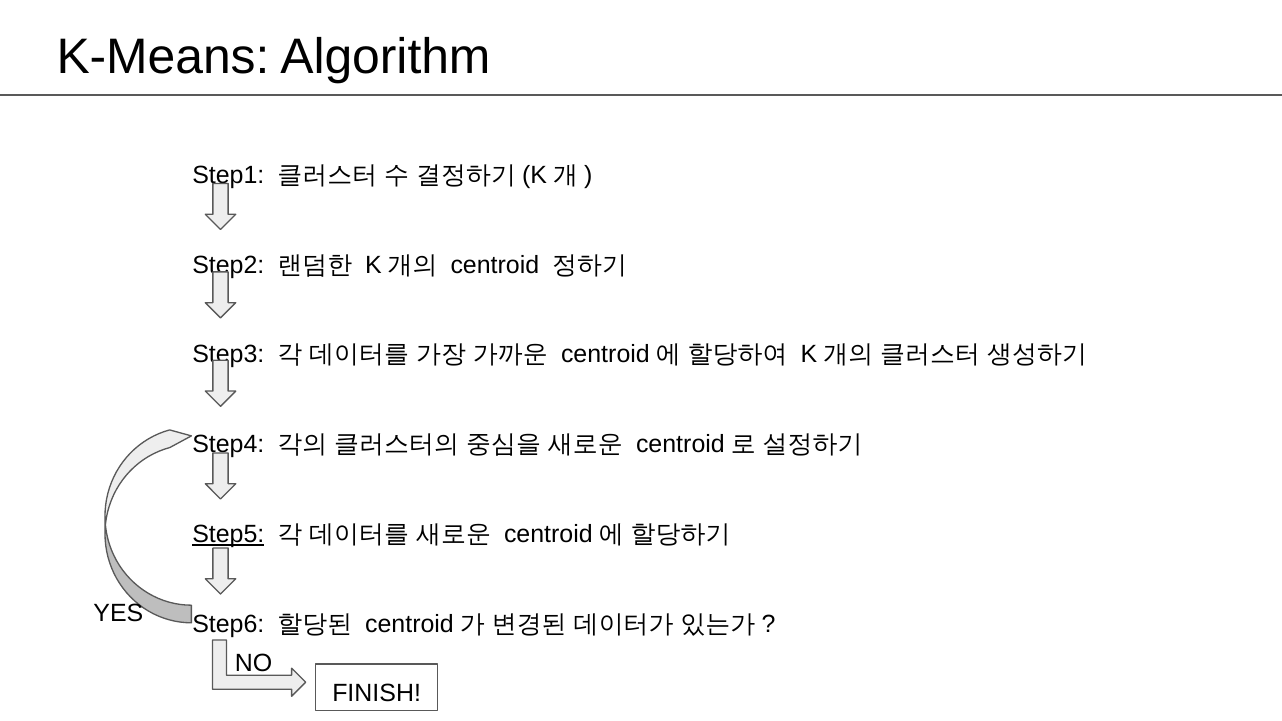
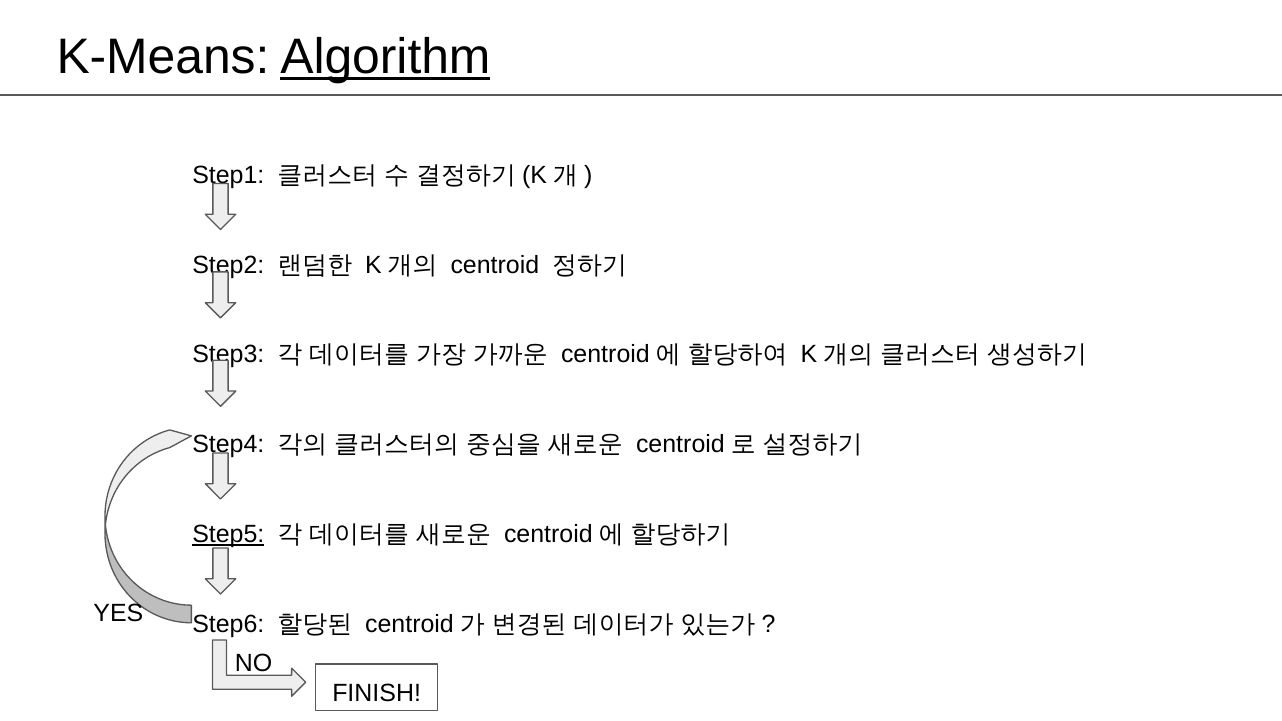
Algorithm underline: none -> present
